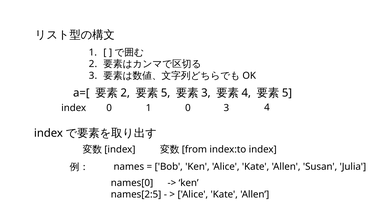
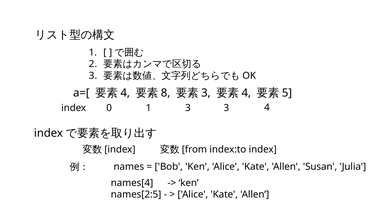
2 at (125, 93): 2 -> 4
5 at (166, 93): 5 -> 8
1 0: 0 -> 3
names[0: names[0 -> names[4
